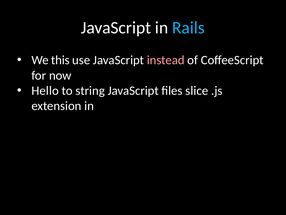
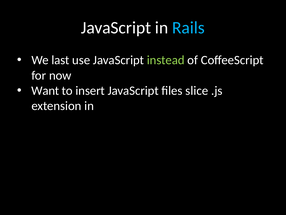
this: this -> last
instead colour: pink -> light green
Hello: Hello -> Want
string: string -> insert
